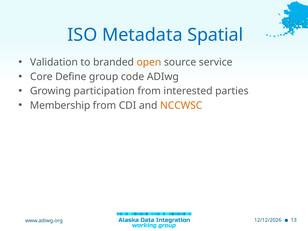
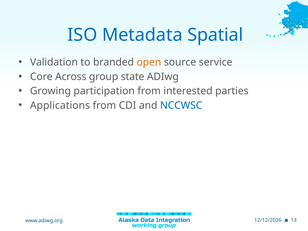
Define: Define -> Across
code: code -> state
Membership: Membership -> Applications
NCCWSC colour: orange -> blue
